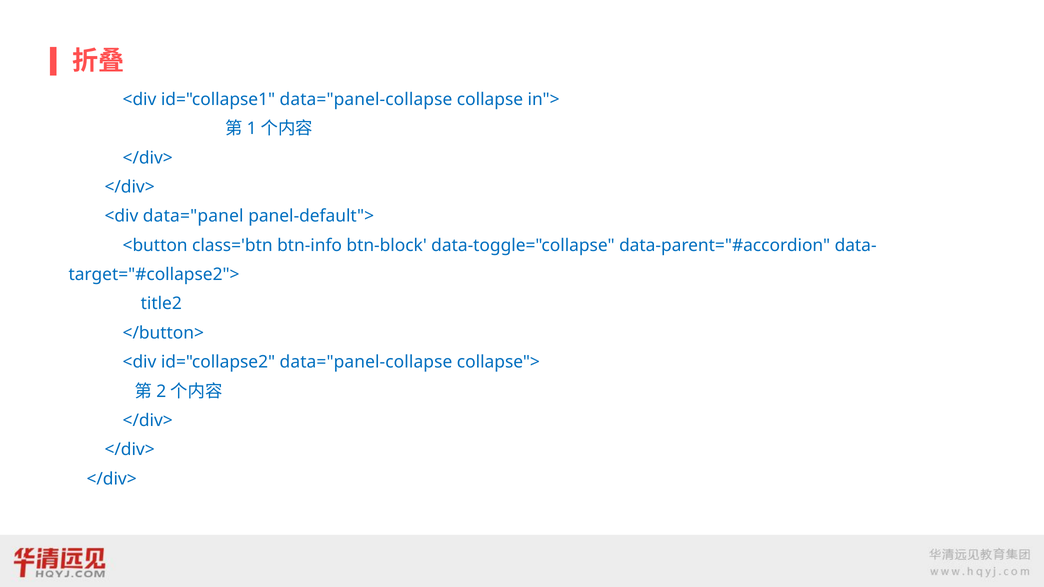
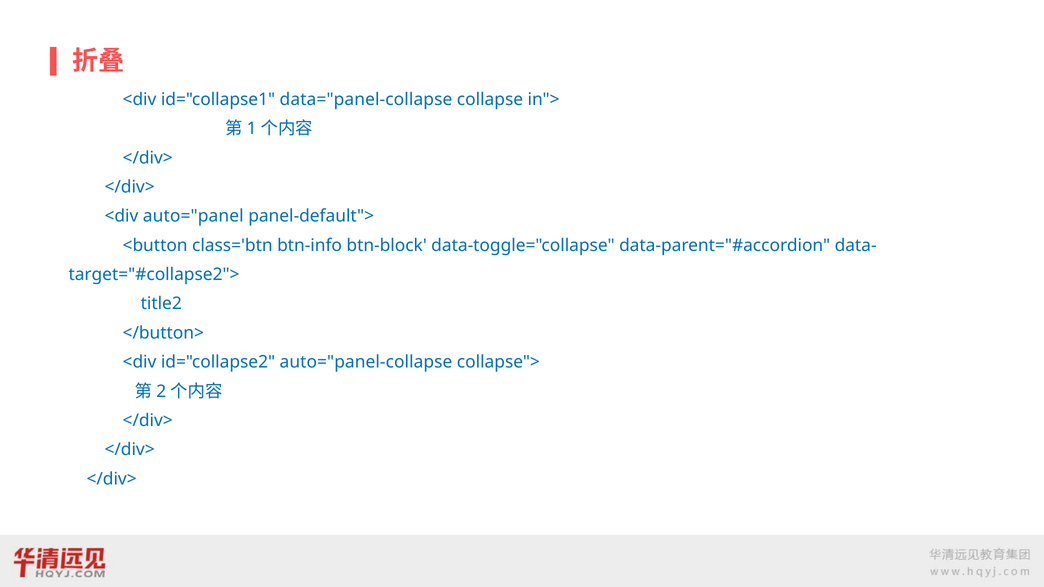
data="panel: data="panel -> auto="panel
id="collapse2 data="panel-collapse: data="panel-collapse -> auto="panel-collapse
